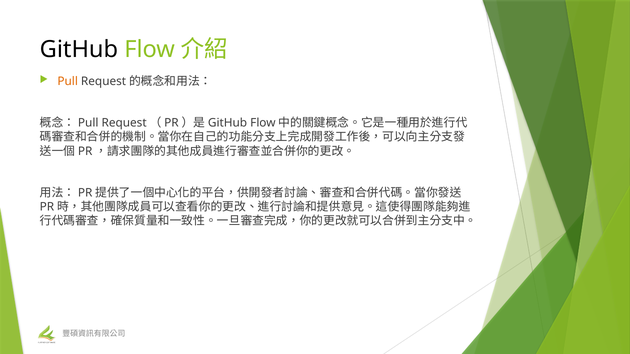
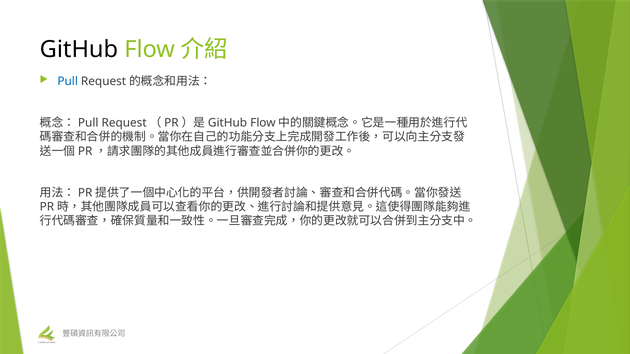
Pull colour: orange -> blue
